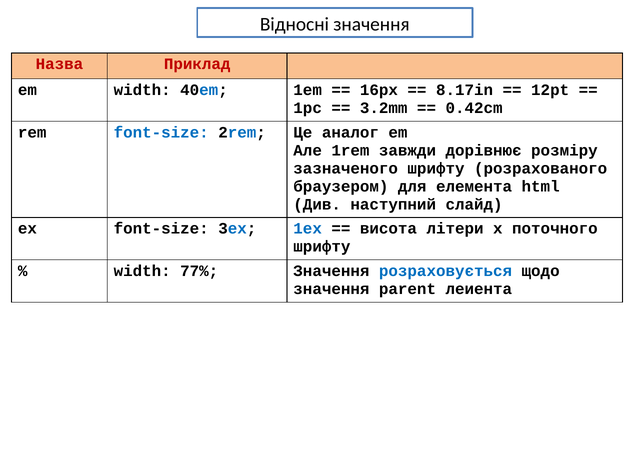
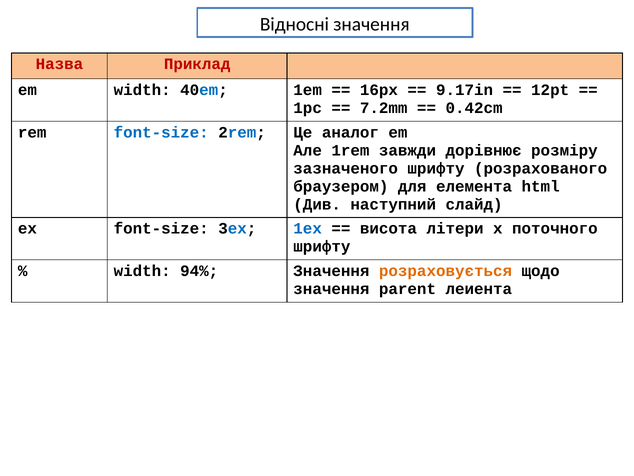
8.17in: 8.17in -> 9.17in
3.2mm: 3.2mm -> 7.2mm
77%: 77% -> 94%
розраховується colour: blue -> orange
